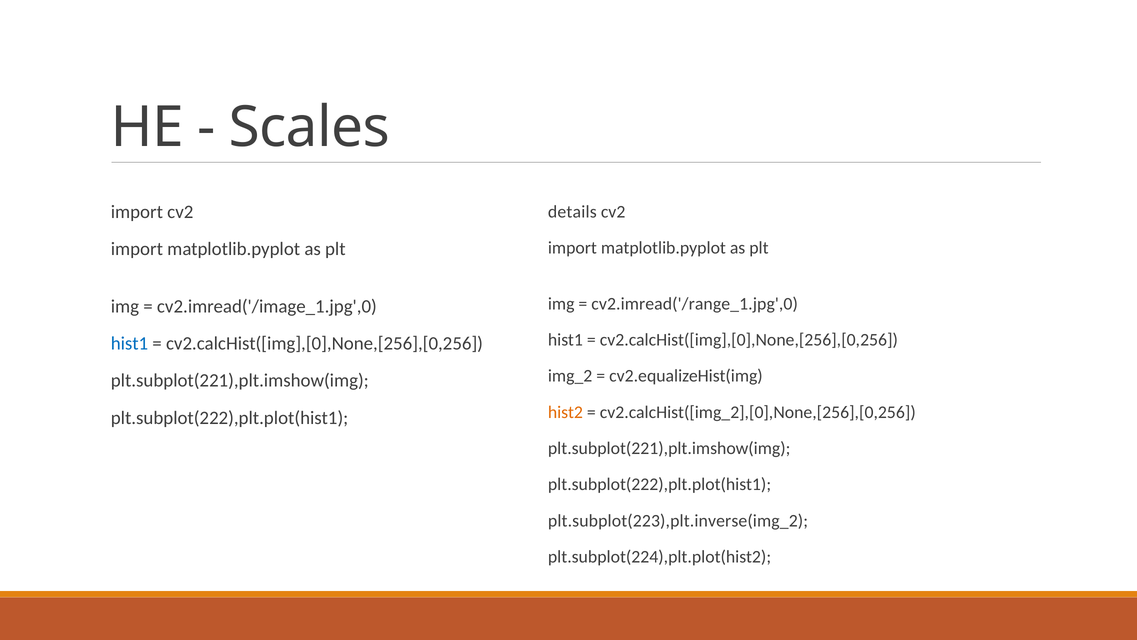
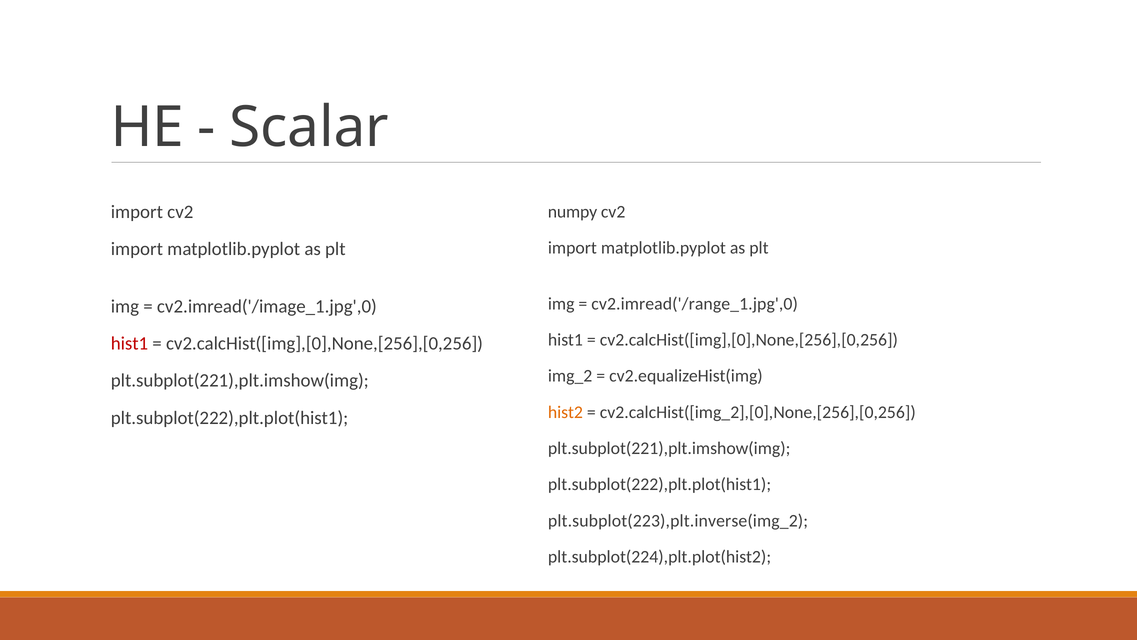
Scales: Scales -> Scalar
details: details -> numpy
hist1 at (130, 343) colour: blue -> red
